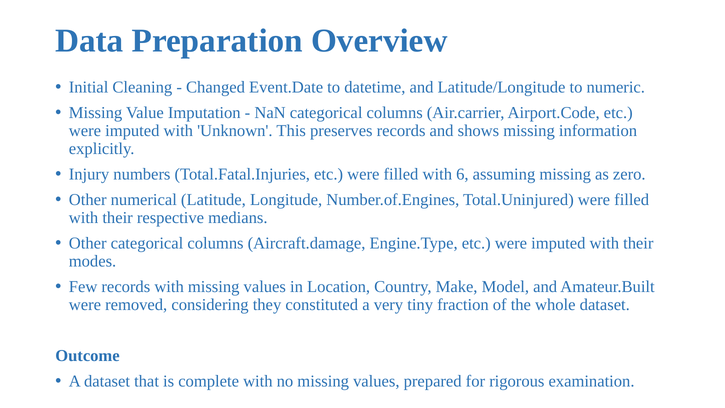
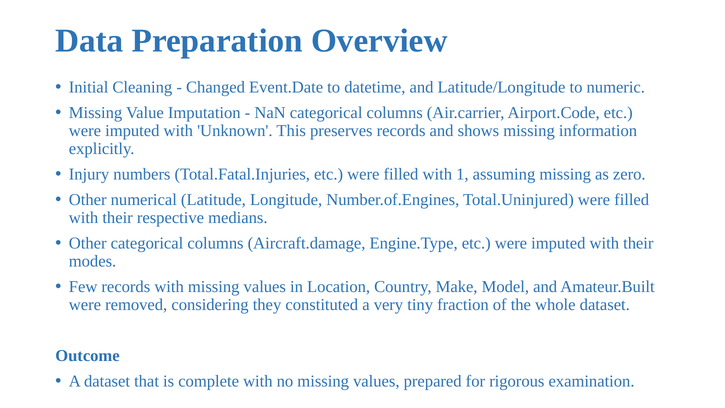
6: 6 -> 1
